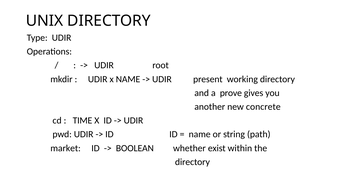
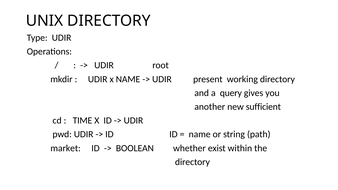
prove: prove -> query
concrete: concrete -> sufficient
